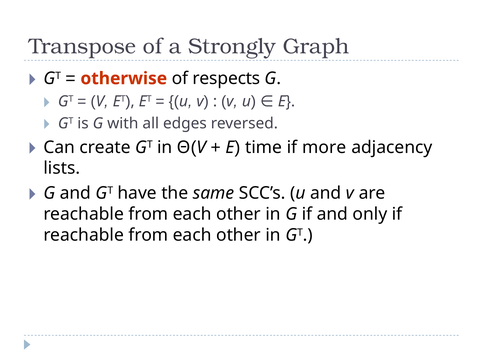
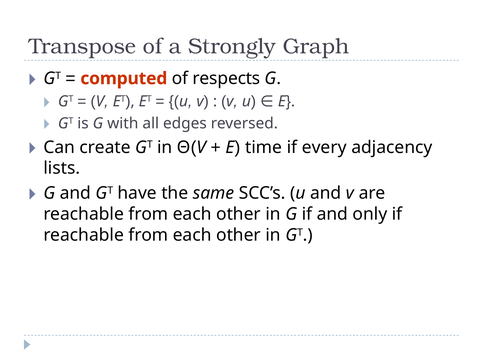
otherwise: otherwise -> computed
more: more -> every
